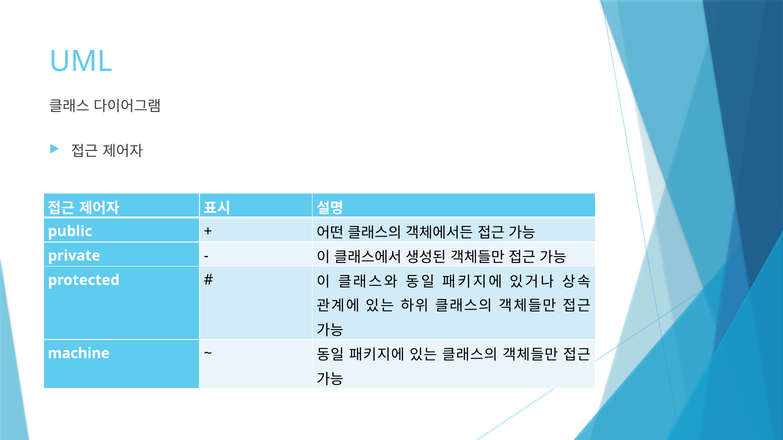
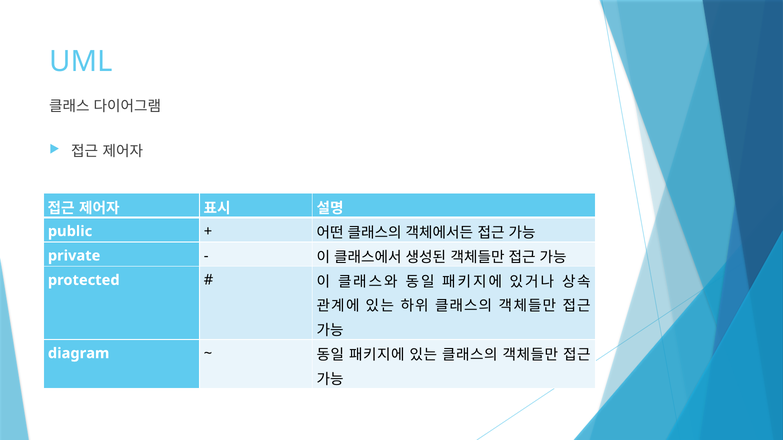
machine: machine -> diagram
